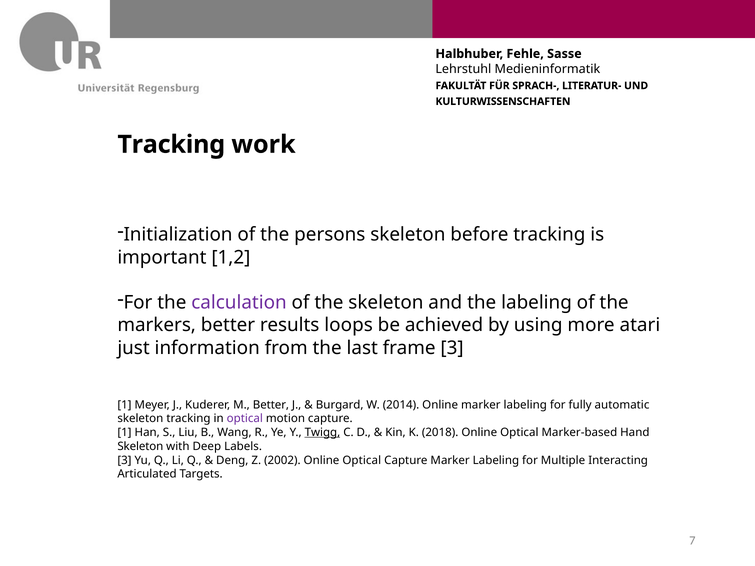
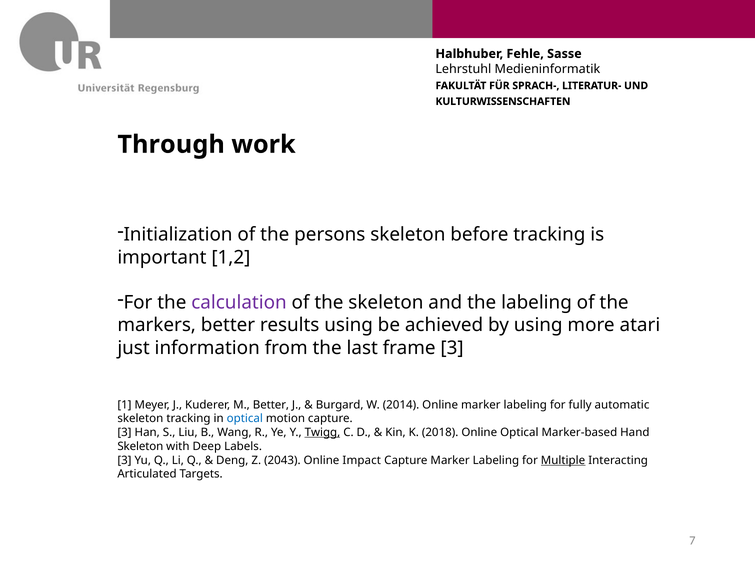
Tracking at (171, 145): Tracking -> Through
results loops: loops -> using
optical at (245, 419) colour: purple -> blue
1 at (124, 433): 1 -> 3
2002: 2002 -> 2043
Optical at (362, 460): Optical -> Impact
Multiple underline: none -> present
